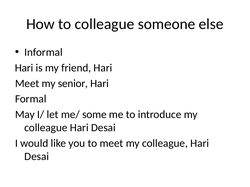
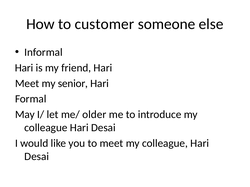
to colleague: colleague -> customer
some: some -> older
